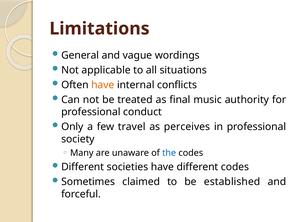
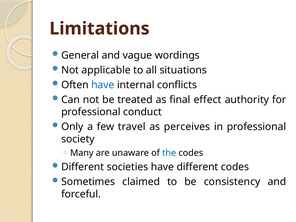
have at (103, 85) colour: orange -> blue
music: music -> effect
established: established -> consistency
